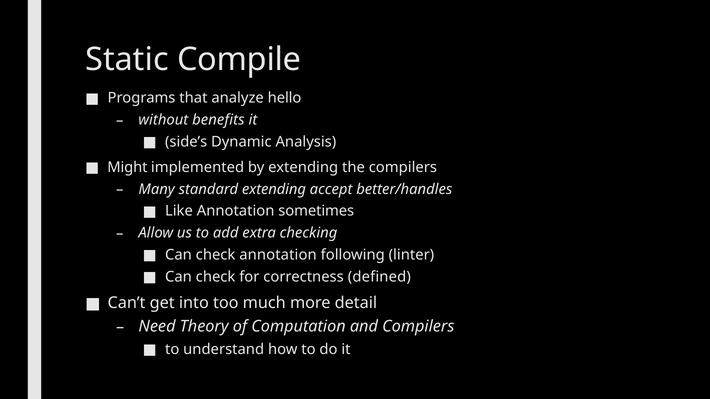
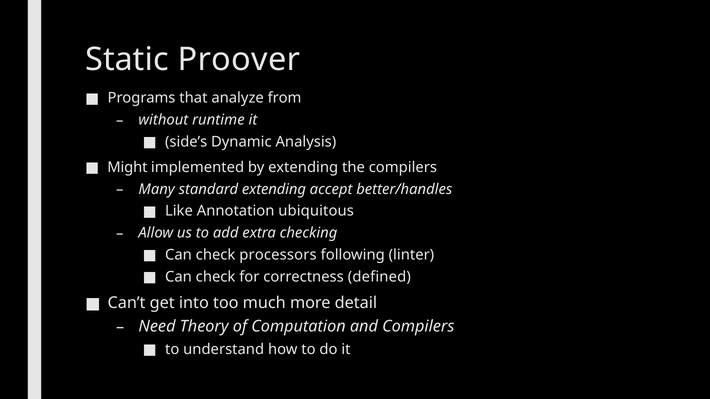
Compile: Compile -> Proover
hello: hello -> from
benefits: benefits -> runtime
sometimes: sometimes -> ubiquitous
check annotation: annotation -> processors
